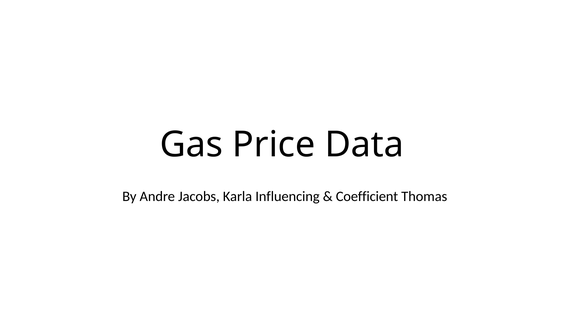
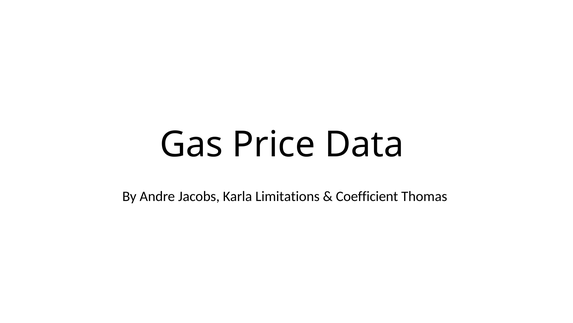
Influencing: Influencing -> Limitations
